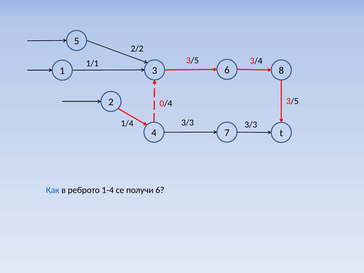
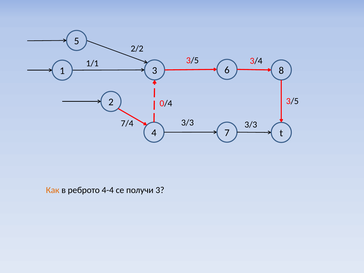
1/4: 1/4 -> 7/4
Как colour: blue -> orange
1-4: 1-4 -> 4-4
получи 6: 6 -> 3
